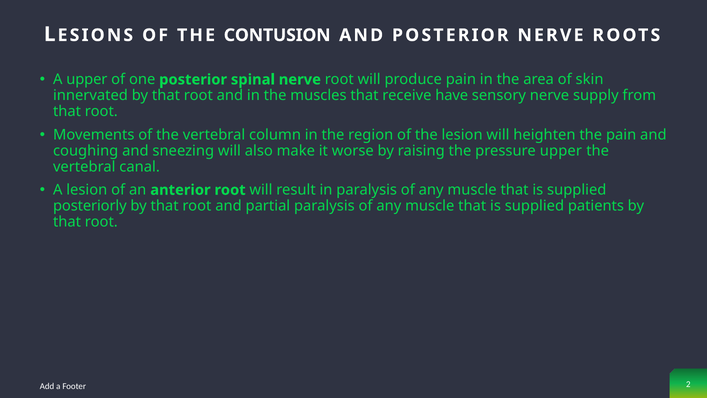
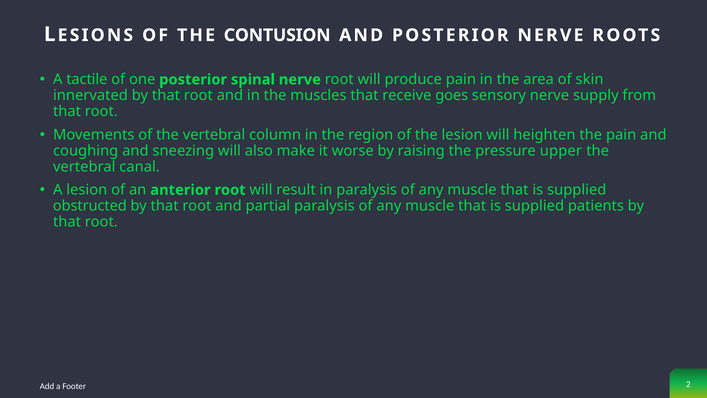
A upper: upper -> tactile
have: have -> goes
posteriorly: posteriorly -> obstructed
